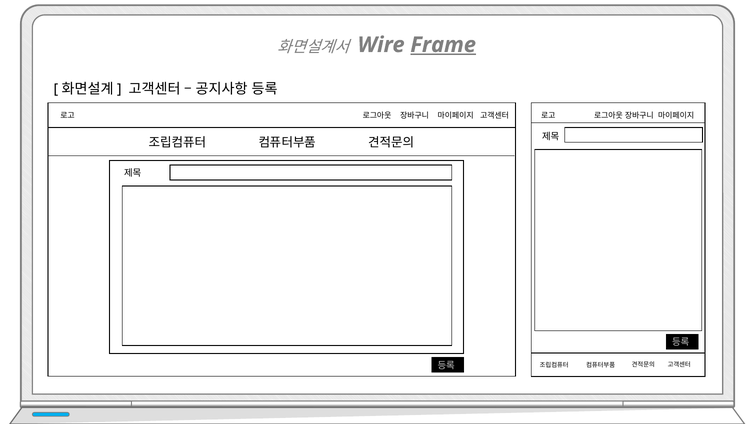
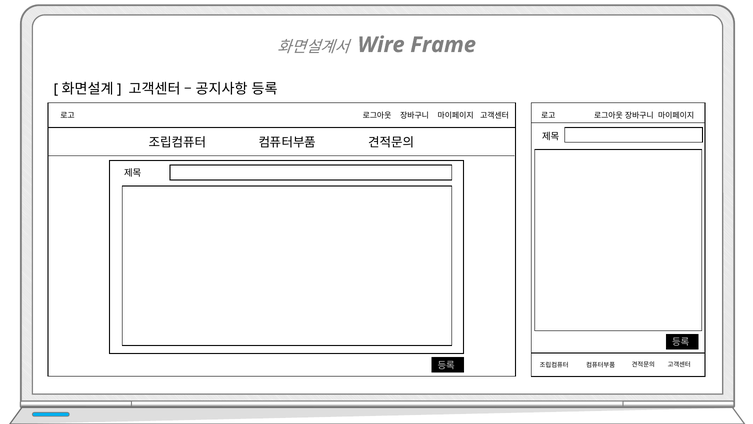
Frame underline: present -> none
